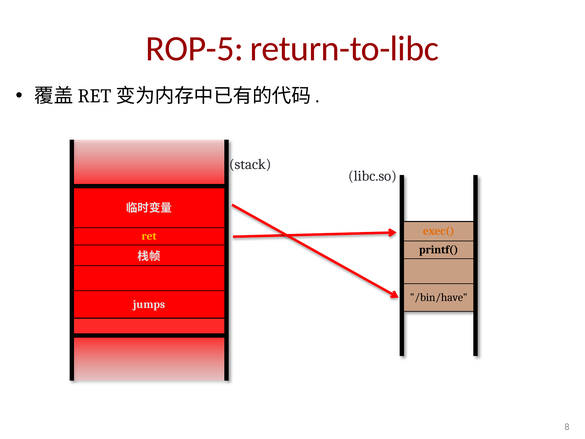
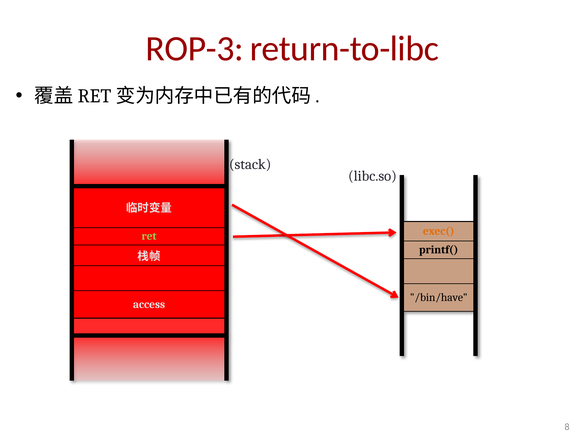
ROP-5: ROP-5 -> ROP-3
ret colour: yellow -> light green
jumps: jumps -> access
